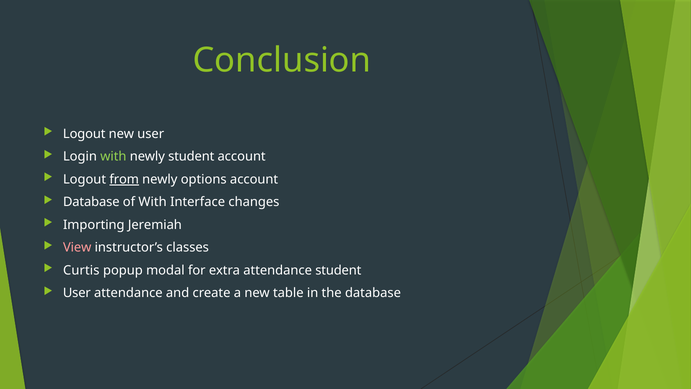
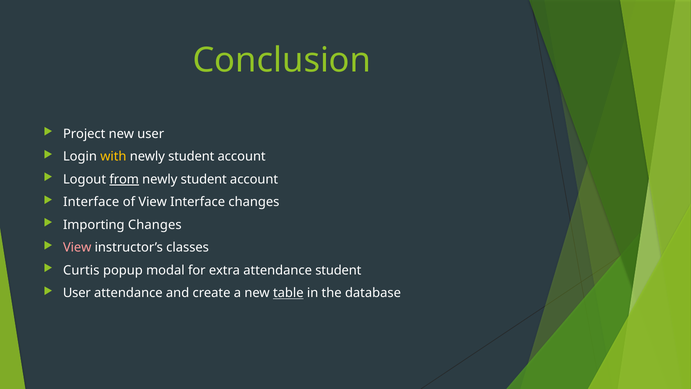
Logout at (84, 134): Logout -> Project
with at (113, 156) colour: light green -> yellow
options at (204, 179): options -> student
Database at (91, 202): Database -> Interface
of With: With -> View
Importing Jeremiah: Jeremiah -> Changes
table underline: none -> present
